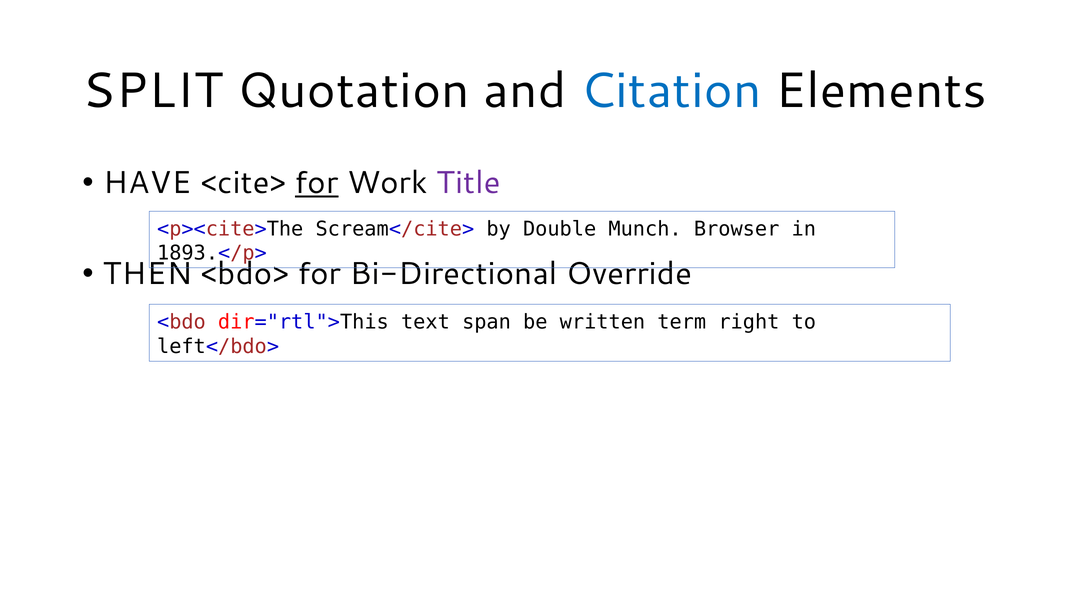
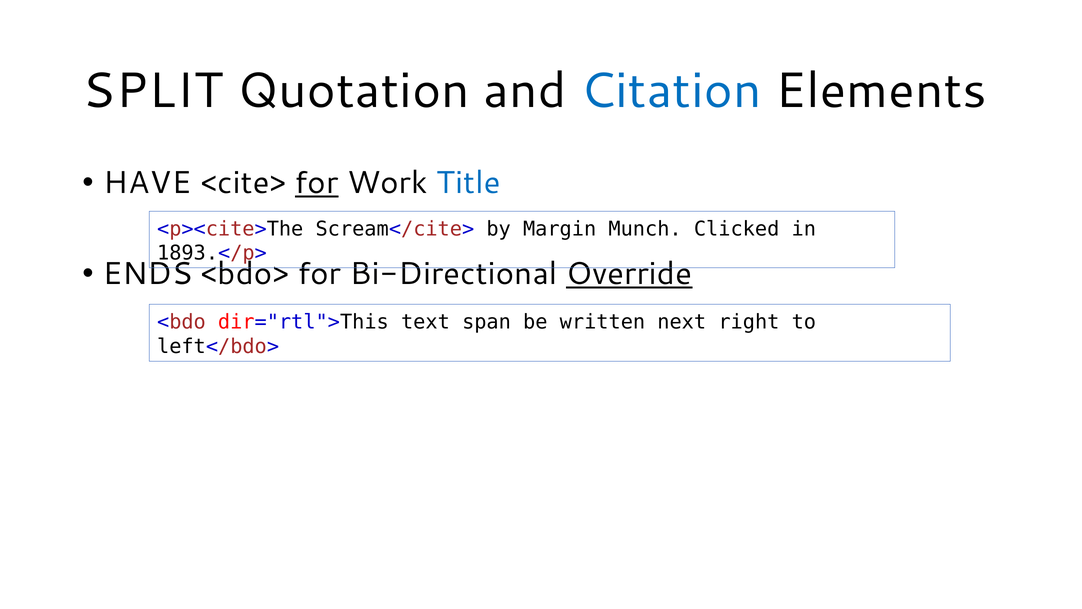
Title colour: purple -> blue
Double: Double -> Margin
Browser: Browser -> Clicked
THEN: THEN -> ENDS
Override underline: none -> present
term: term -> next
